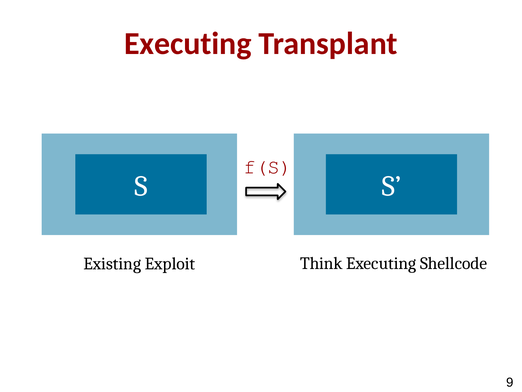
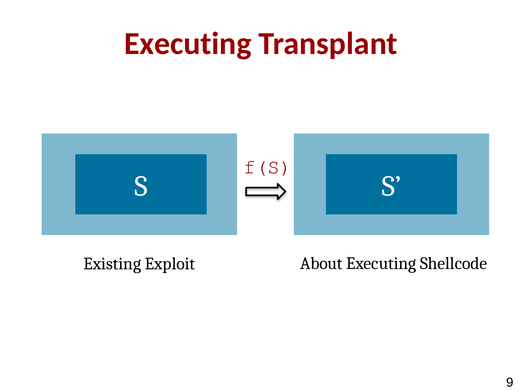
Think: Think -> About
